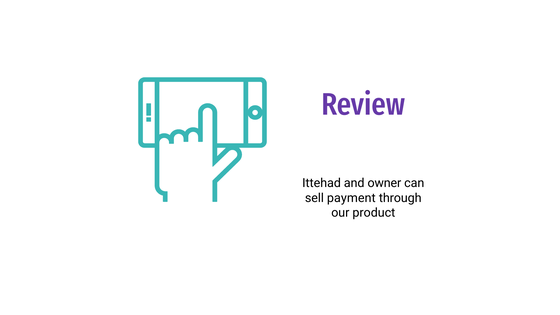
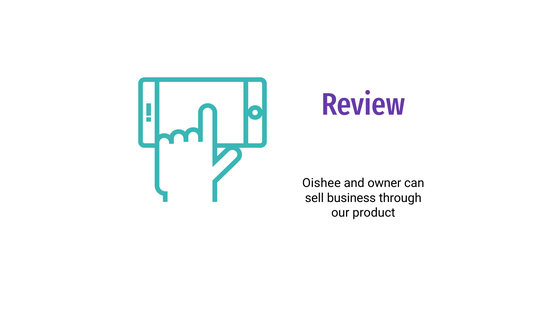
Ittehad: Ittehad -> Oishee
payment: payment -> business
